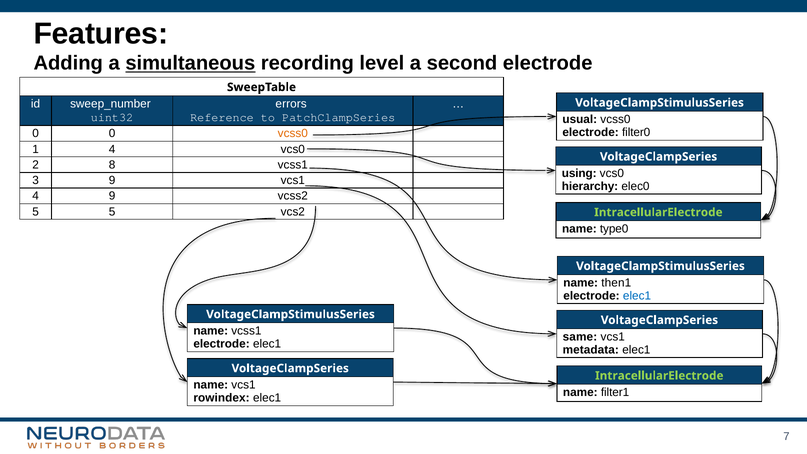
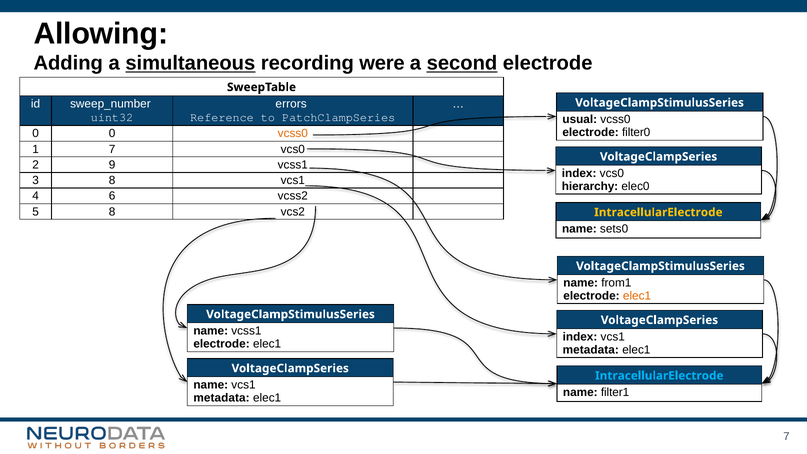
Features: Features -> Allowing
level: level -> were
second underline: none -> present
1 4: 4 -> 7
8: 8 -> 9
using at (579, 173): using -> index
3 9: 9 -> 8
4 9: 9 -> 6
5 5: 5 -> 8
IntracellularElectrode at (658, 212) colour: light green -> yellow
type0: type0 -> sets0
then1: then1 -> from1
elec1 at (637, 296) colour: blue -> orange
same at (580, 337): same -> index
IntracellularElectrode at (659, 376) colour: light green -> light blue
rowindex at (222, 398): rowindex -> metadata
